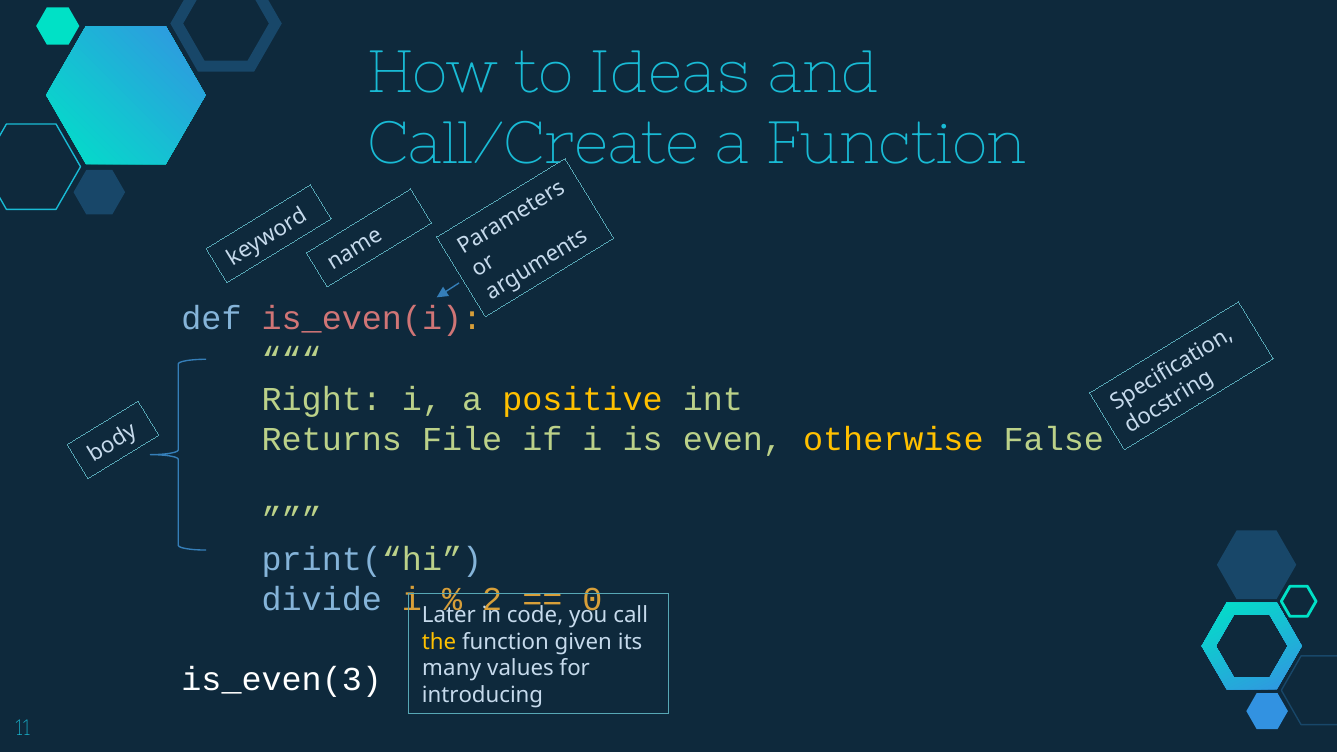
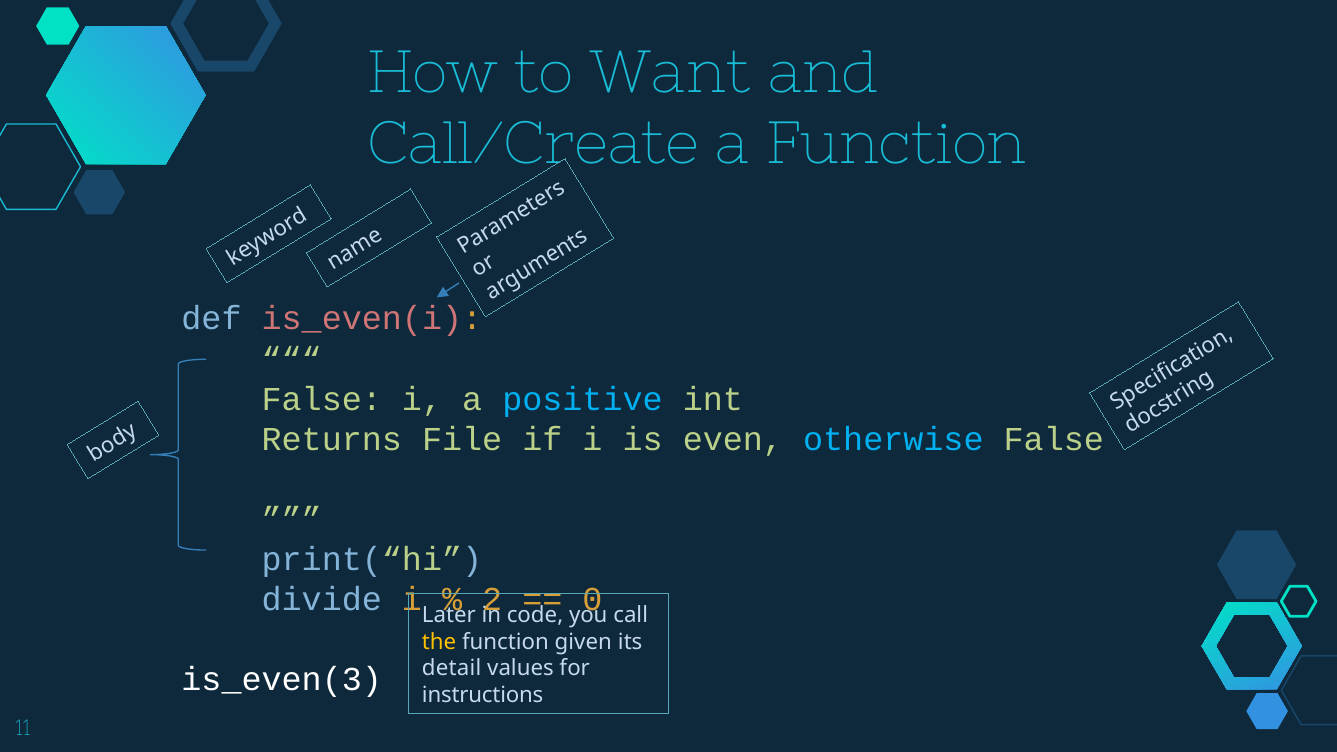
Ideas: Ideas -> Want
Right at (322, 399): Right -> False
positive colour: yellow -> light blue
otherwise colour: yellow -> light blue
many: many -> detail
introducing: introducing -> instructions
